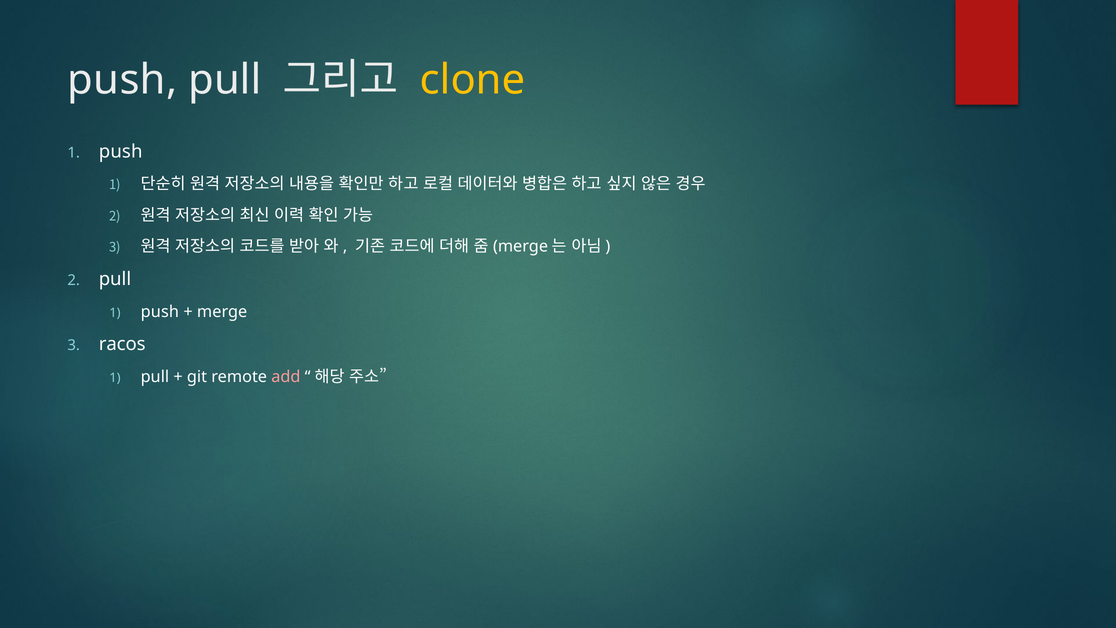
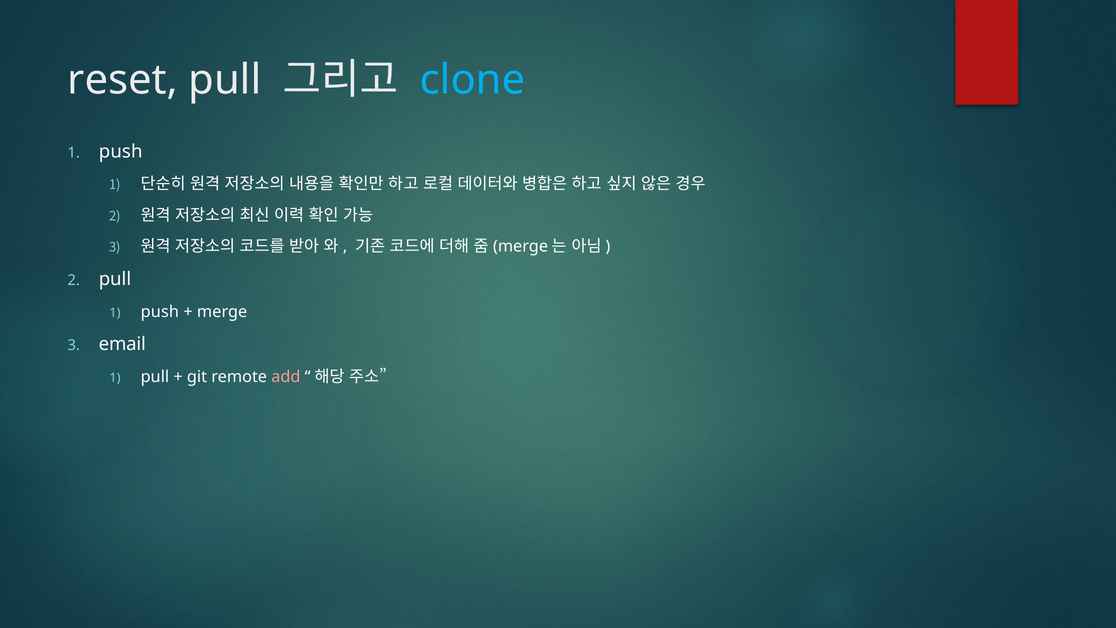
push at (122, 80): push -> reset
clone colour: yellow -> light blue
racos: racos -> email
